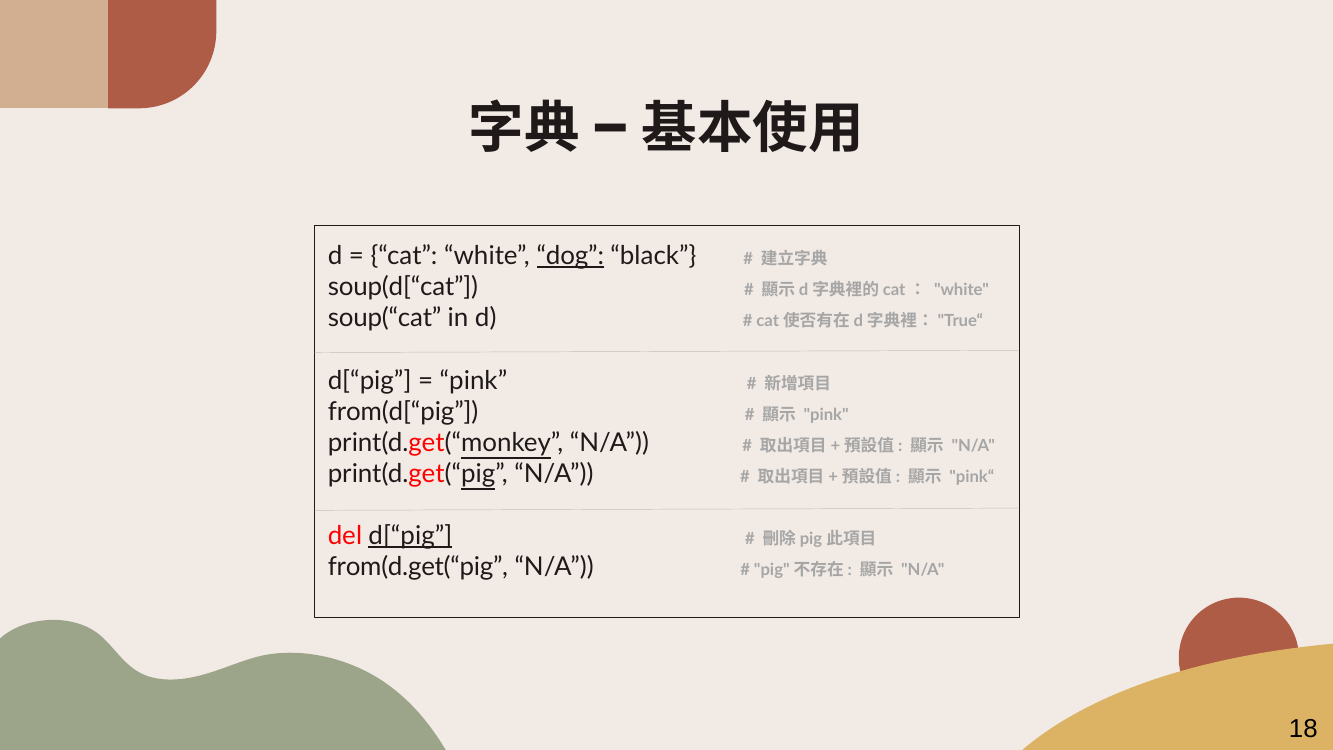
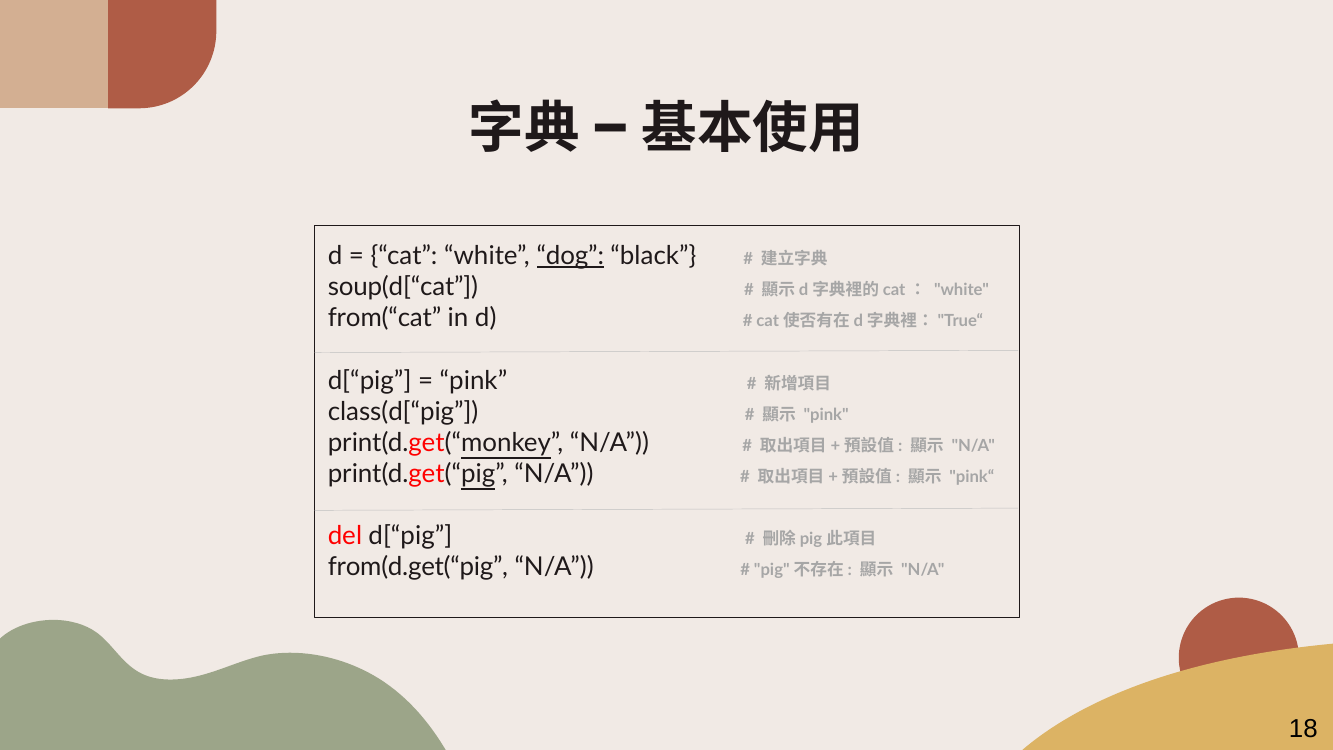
soup(“cat: soup(“cat -> from(“cat
from(d[“pig: from(d[“pig -> class(d[“pig
d[“pig at (410, 536) underline: present -> none
